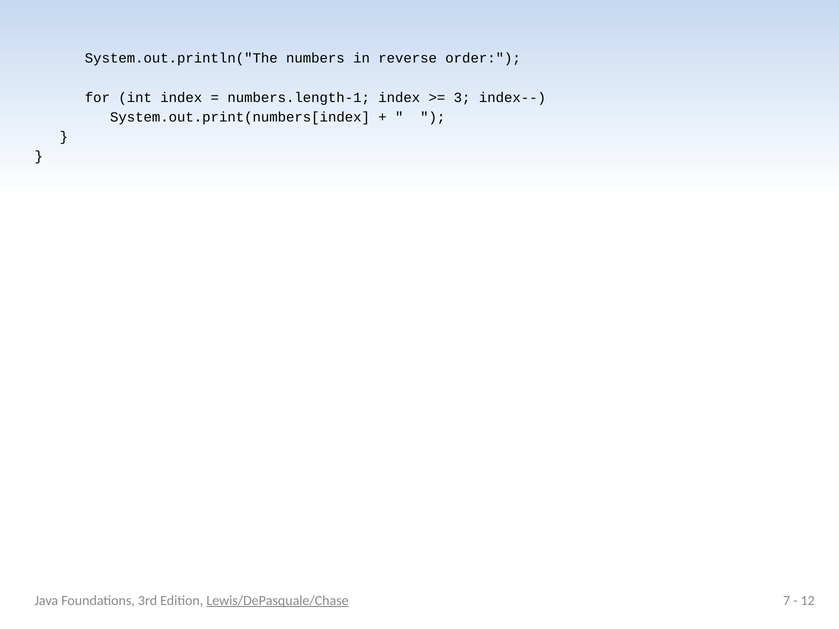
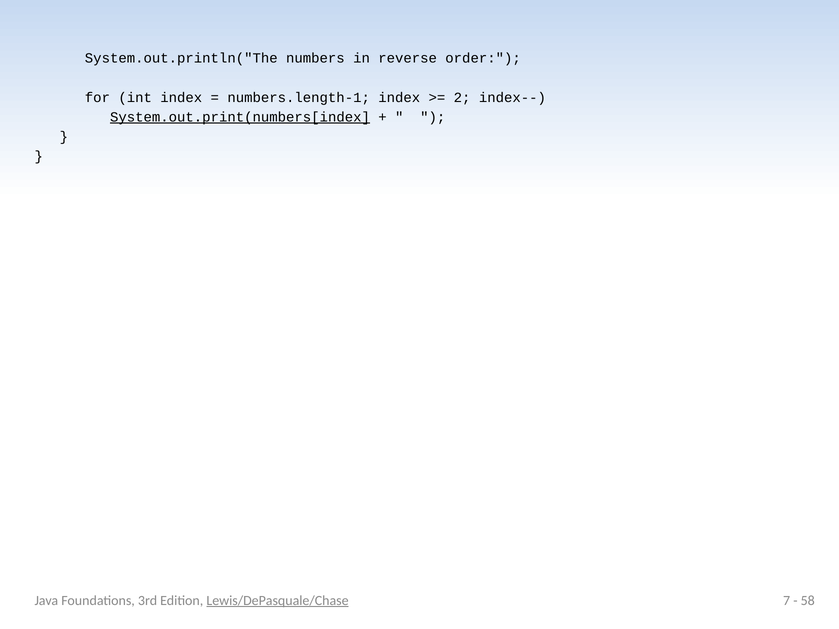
3: 3 -> 2
System.out.print(numbers[index underline: none -> present
12: 12 -> 58
